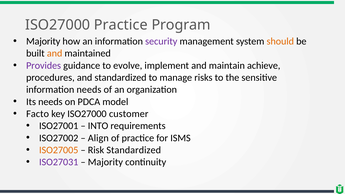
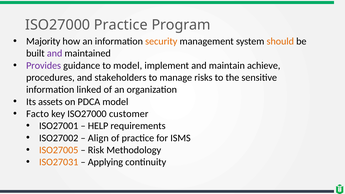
security colour: purple -> orange
and at (55, 53) colour: orange -> purple
to evolve: evolve -> model
and standardized: standardized -> stakeholders
information needs: needs -> linked
Its needs: needs -> assets
INTO: INTO -> HELP
Risk Standardized: Standardized -> Methodology
ISO27031 colour: purple -> orange
Majority at (105, 162): Majority -> Applying
